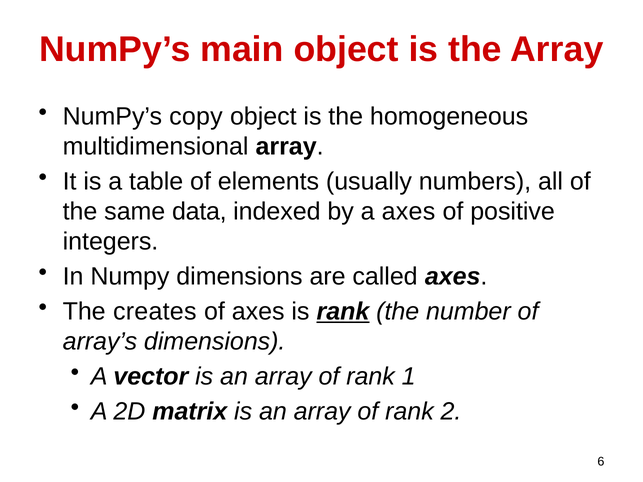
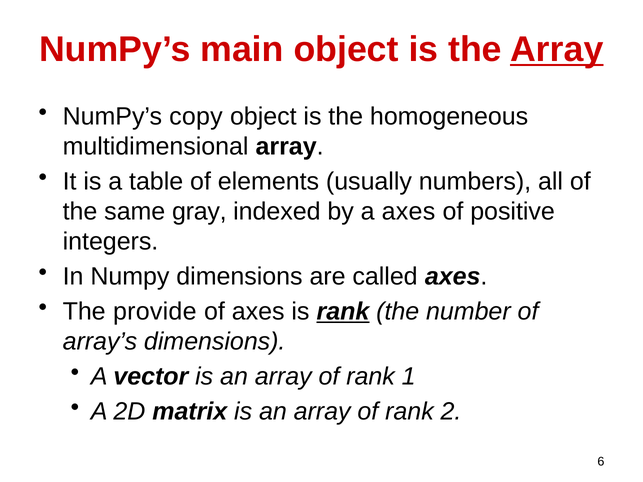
Array at (557, 50) underline: none -> present
data: data -> gray
creates: creates -> provide
